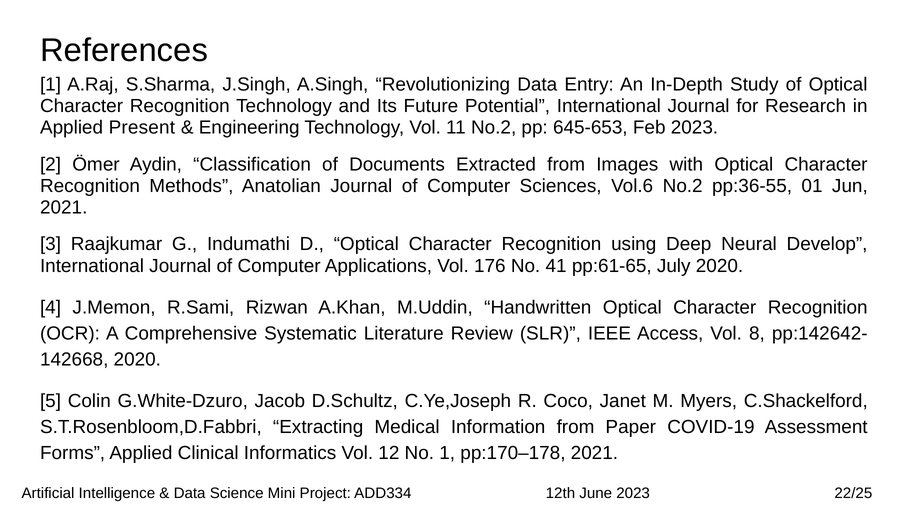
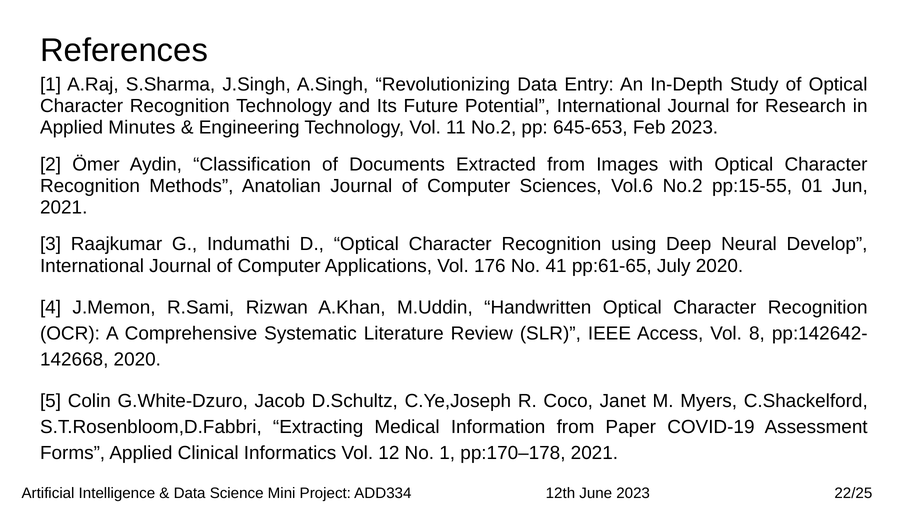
Present: Present -> Minutes
pp:36-55: pp:36-55 -> pp:15-55
